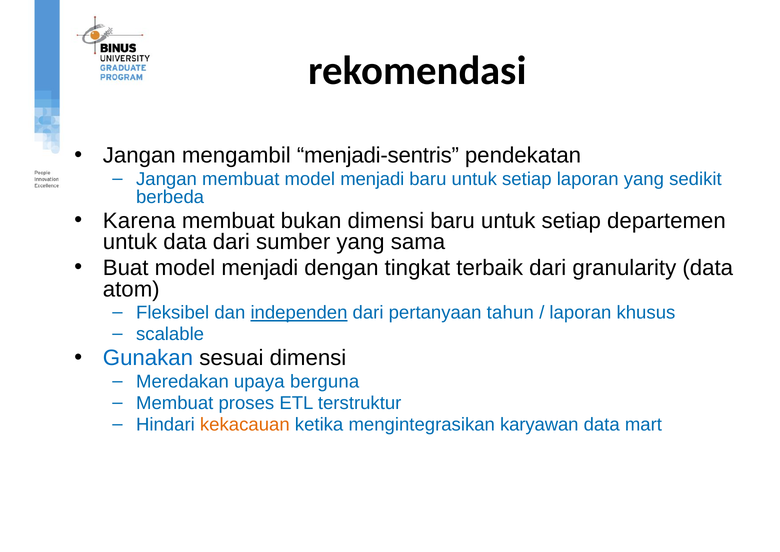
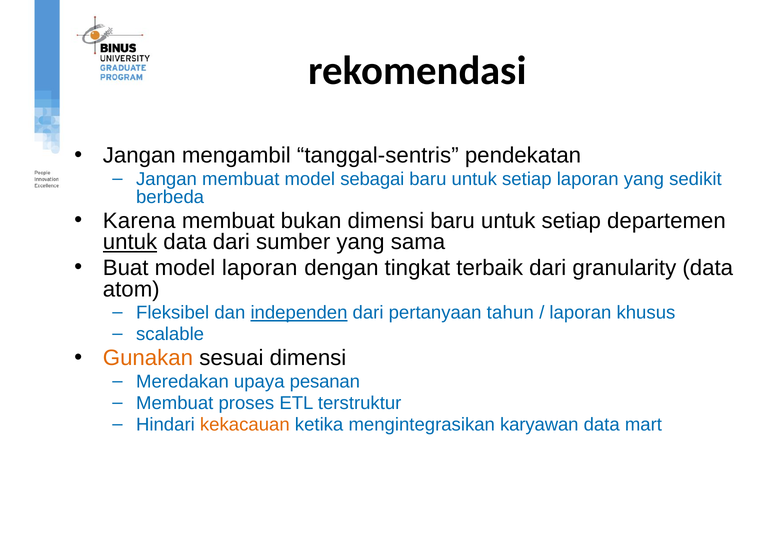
menjadi-sentris: menjadi-sentris -> tanggal-sentris
membuat model menjadi: menjadi -> sebagai
untuk at (130, 242) underline: none -> present
Buat model menjadi: menjadi -> laporan
Gunakan colour: blue -> orange
berguna: berguna -> pesanan
